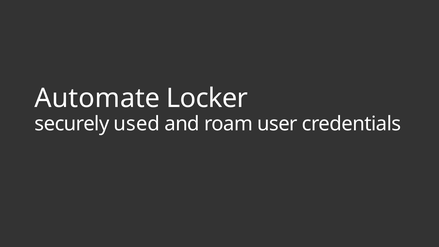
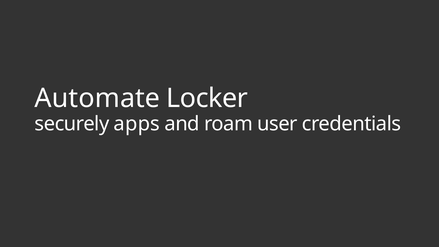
used: used -> apps
